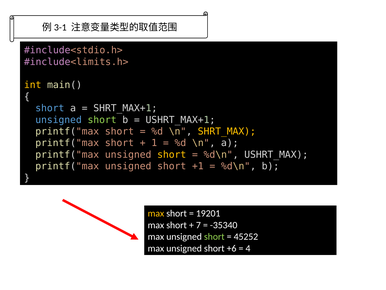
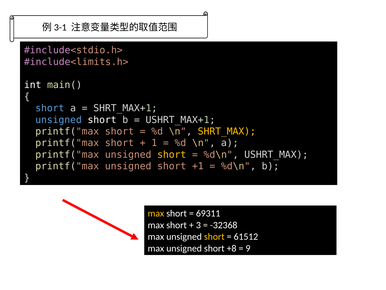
int colour: yellow -> white
short at (102, 120) colour: light green -> white
19201: 19201 -> 69311
7: 7 -> 3
-35340: -35340 -> -32368
short at (214, 236) colour: light green -> yellow
45252: 45252 -> 61512
+6: +6 -> +8
4: 4 -> 9
